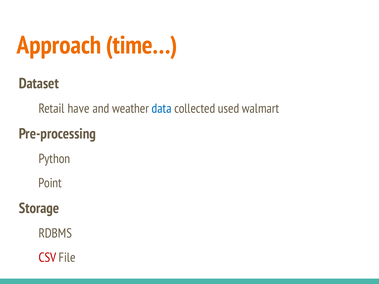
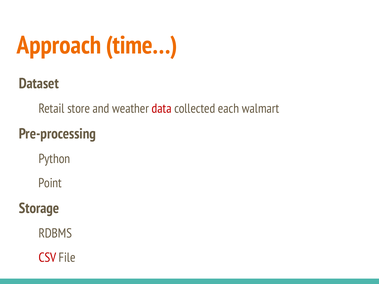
have: have -> store
data colour: blue -> red
used: used -> each
